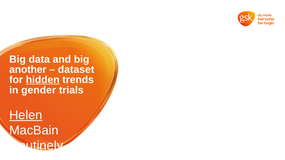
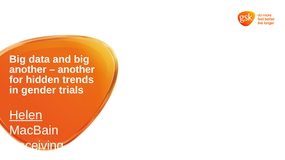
dataset at (76, 70): dataset -> another
hidden underline: present -> none
Routinely: Routinely -> Receiving
